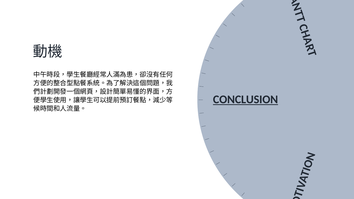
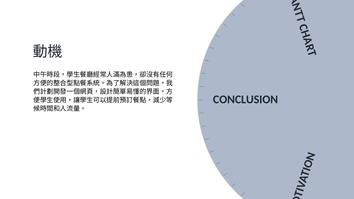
CONCLUSION underline: present -> none
